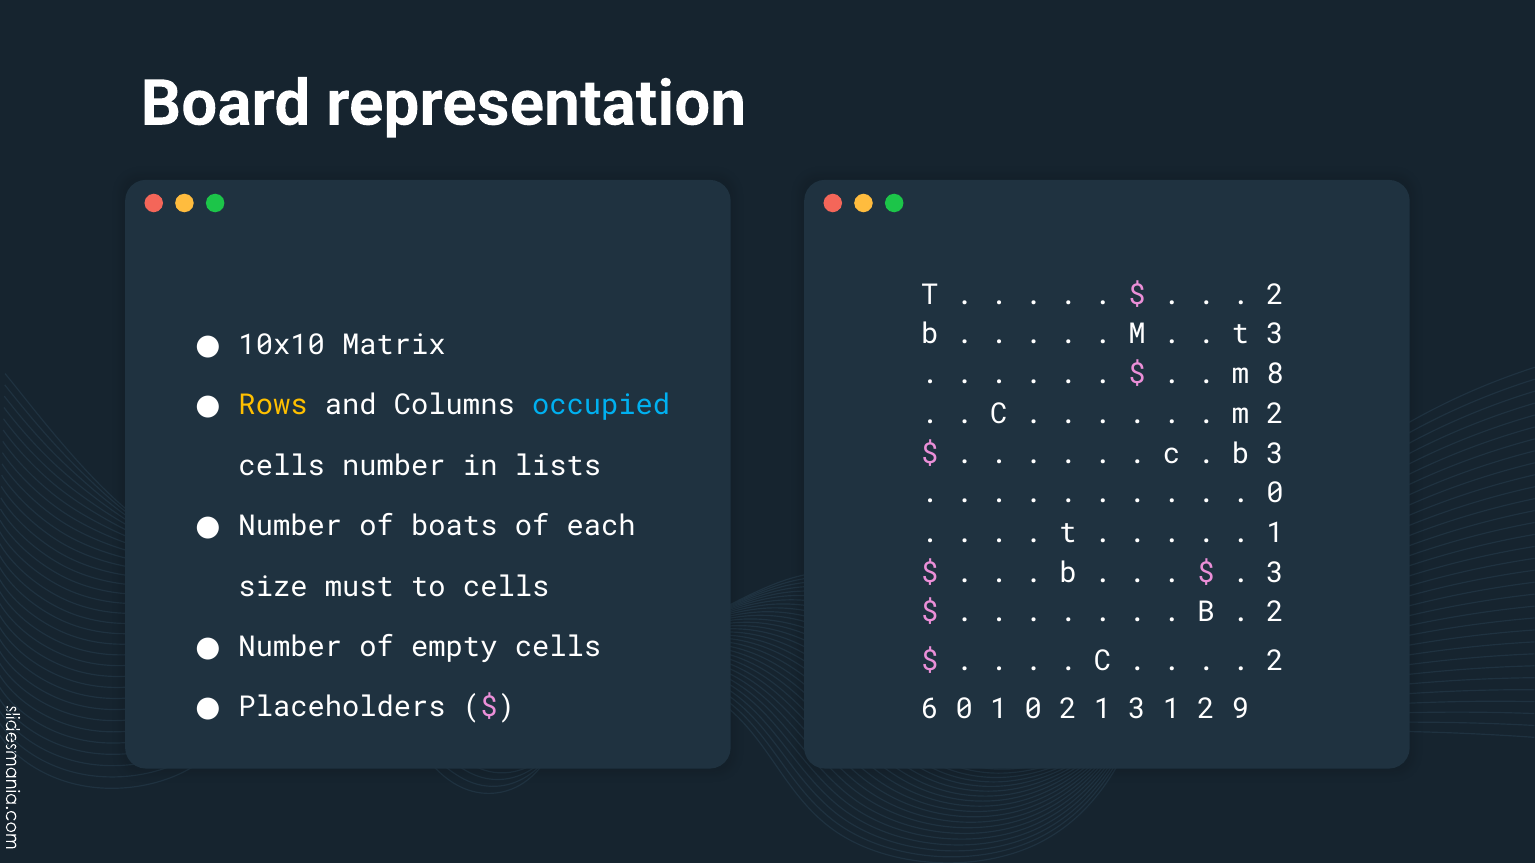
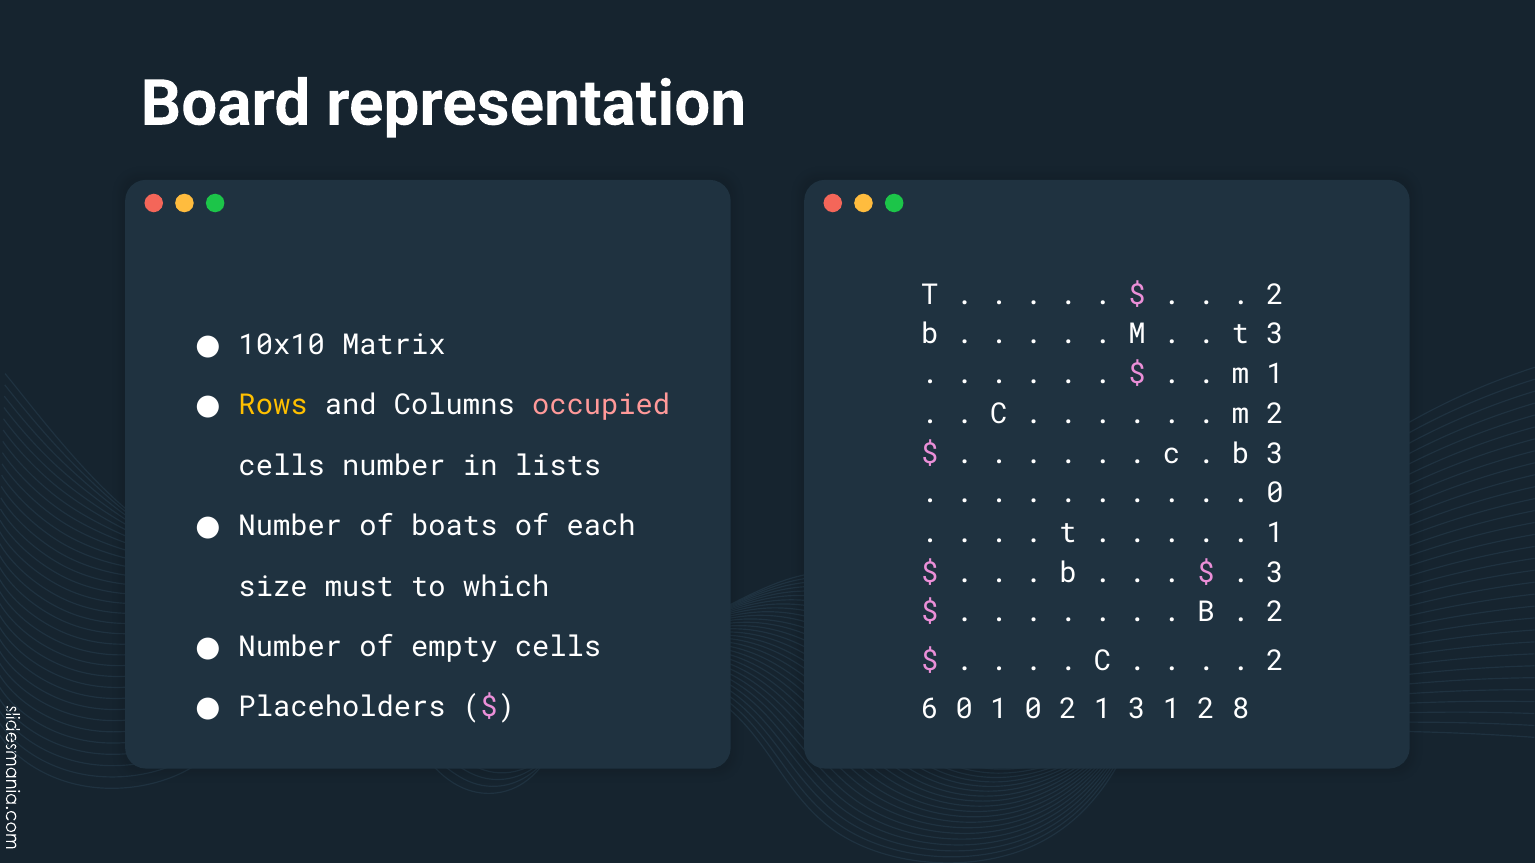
m 8: 8 -> 1
occupied colour: light blue -> pink
to cells: cells -> which
9: 9 -> 8
